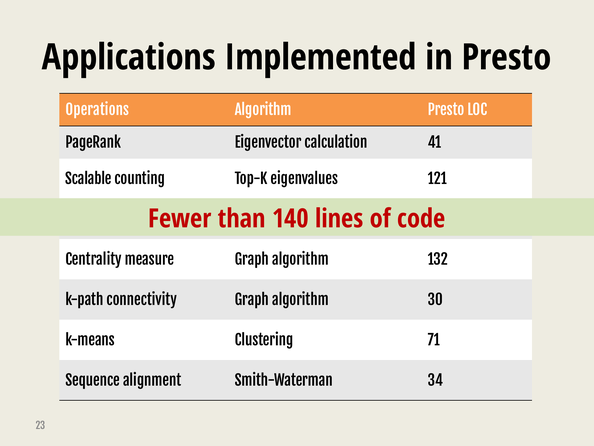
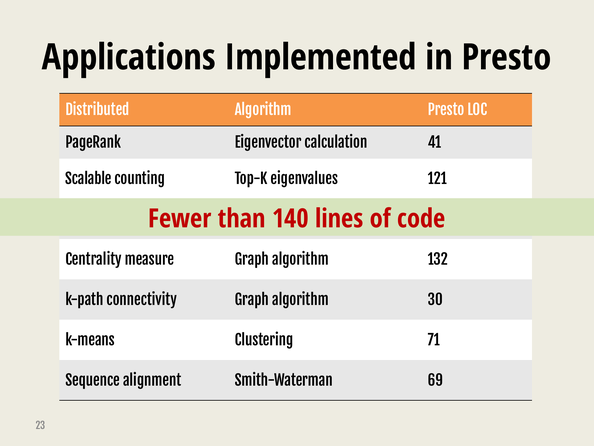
Operations: Operations -> Distributed
34: 34 -> 69
